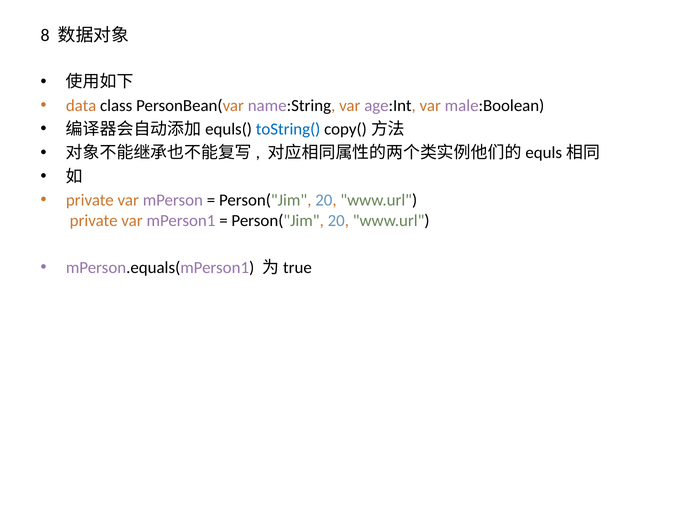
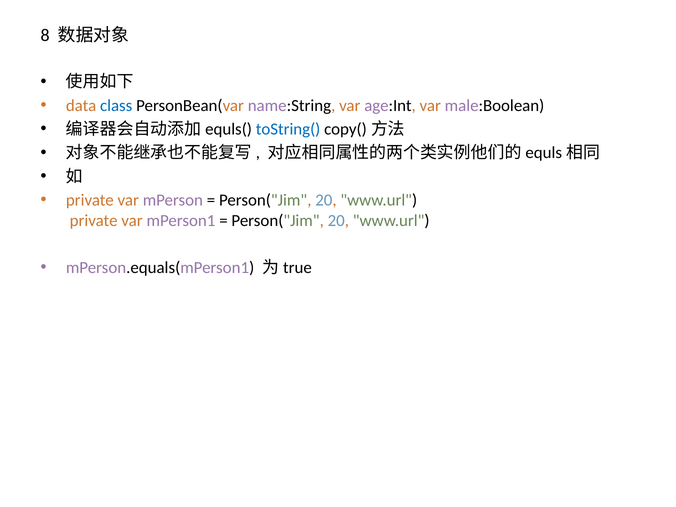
class colour: black -> blue
